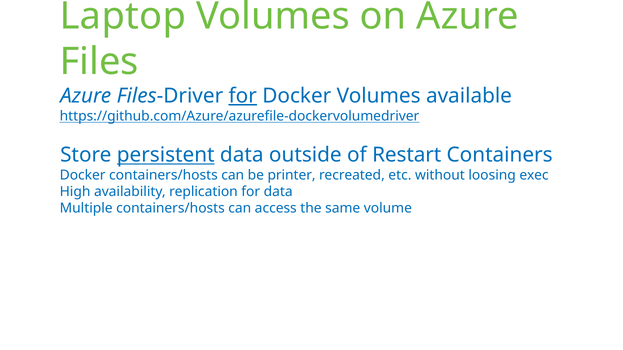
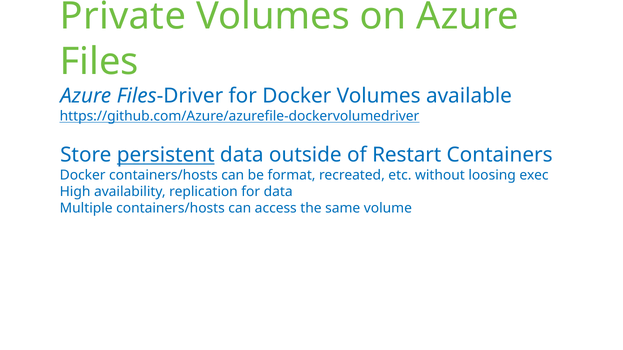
Laptop: Laptop -> Private
for at (243, 96) underline: present -> none
printer: printer -> format
